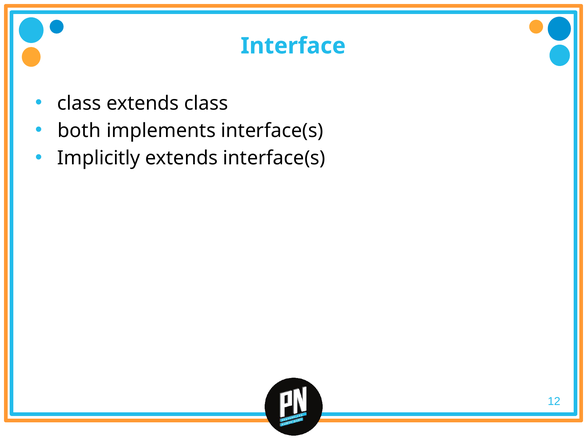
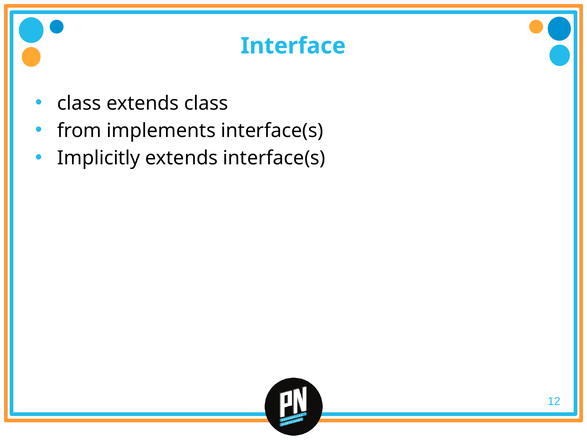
both: both -> from
